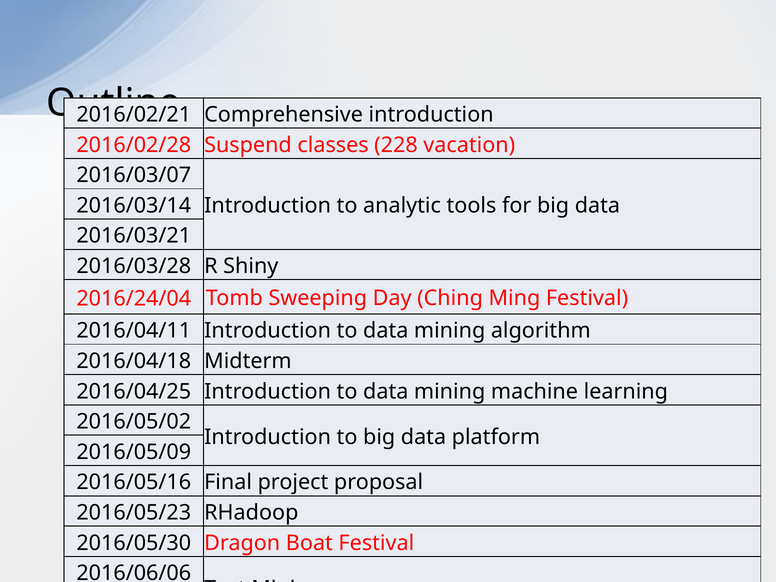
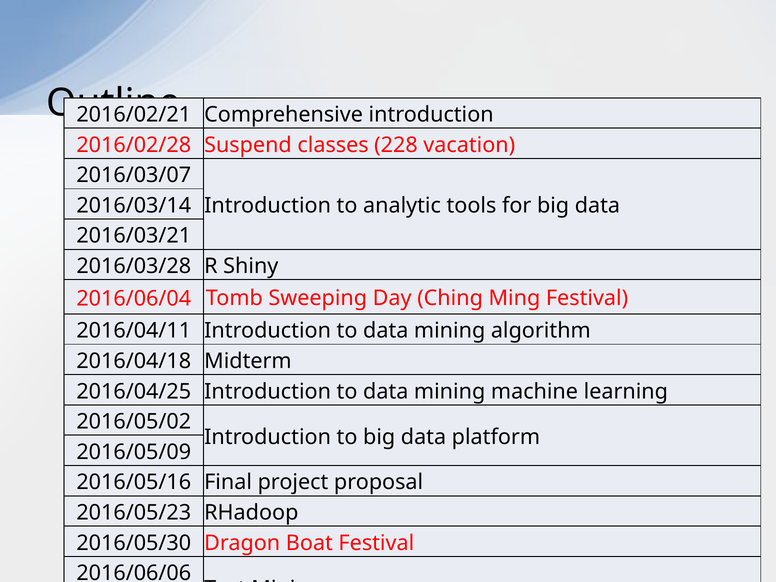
2016/24/04: 2016/24/04 -> 2016/06/04
